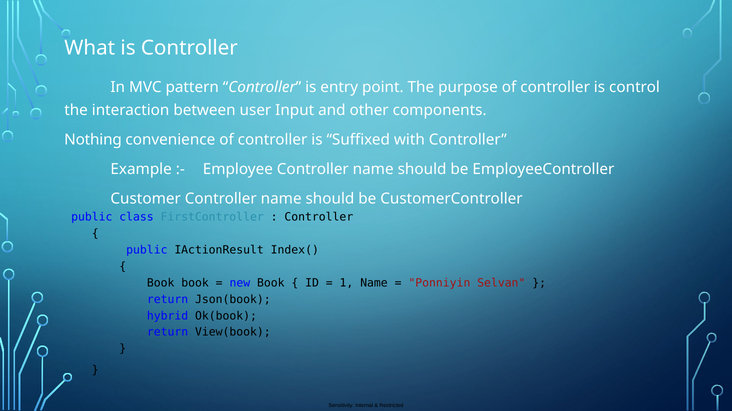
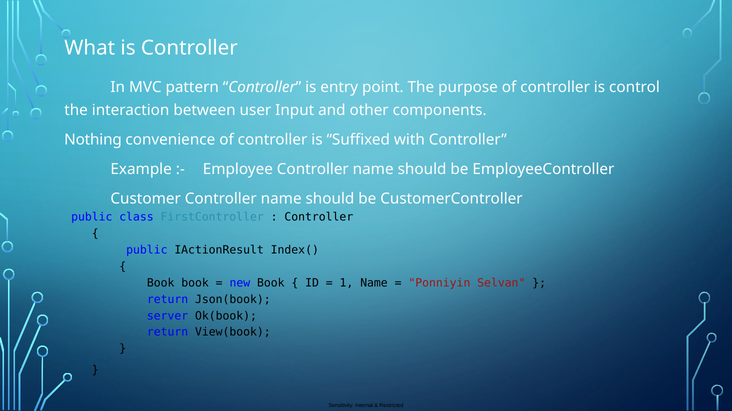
hybrid: hybrid -> server
